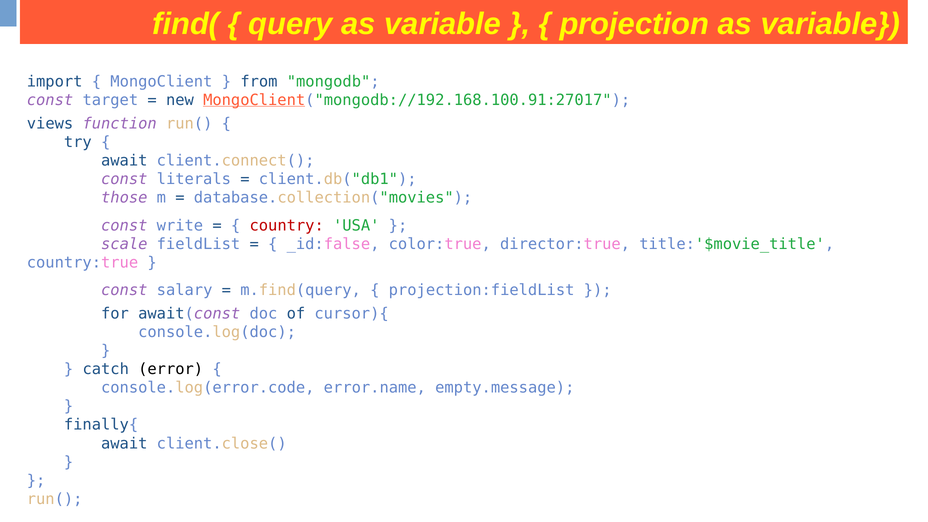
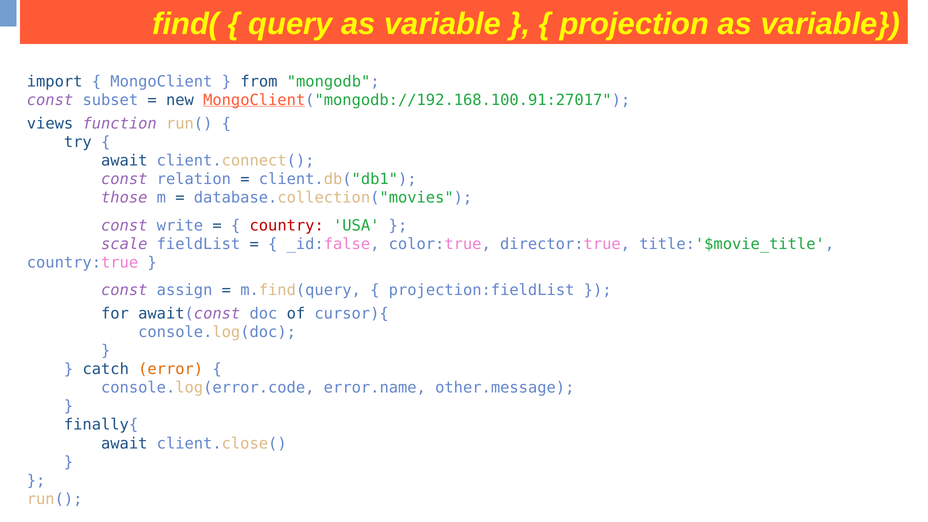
target: target -> subset
literals: literals -> relation
salary: salary -> assign
error colour: black -> orange
empty.message: empty.message -> other.message
